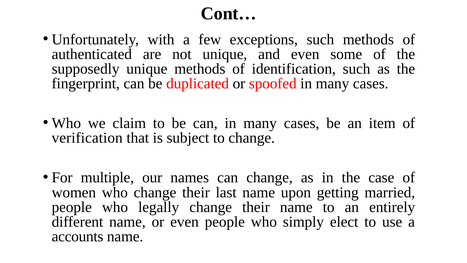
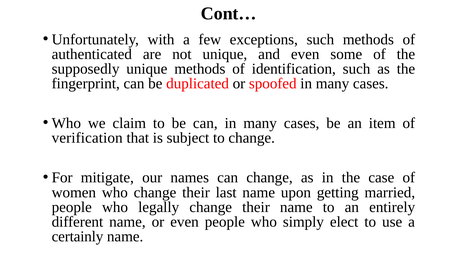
multiple: multiple -> mitigate
accounts: accounts -> certainly
